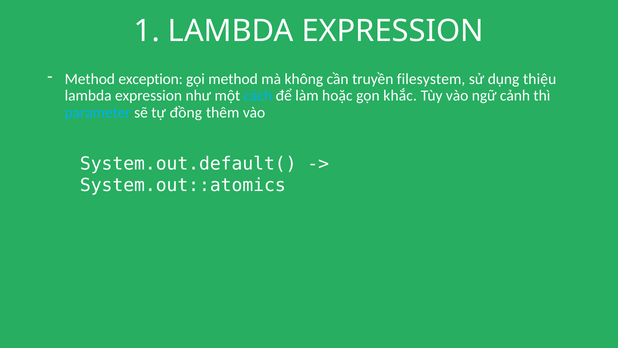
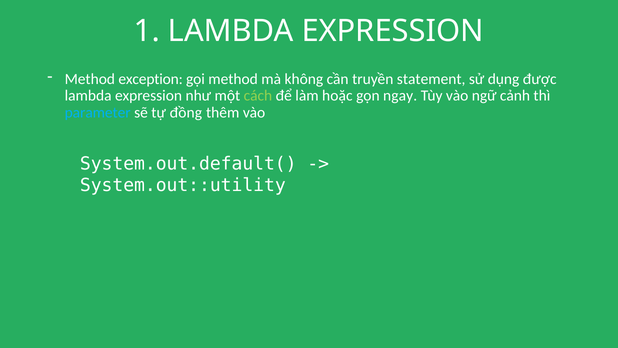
filesystem: filesystem -> statement
thiệu: thiệu -> được
cách colour: light blue -> light green
khắc: khắc -> ngay
System.out::atomics: System.out::atomics -> System.out::utility
